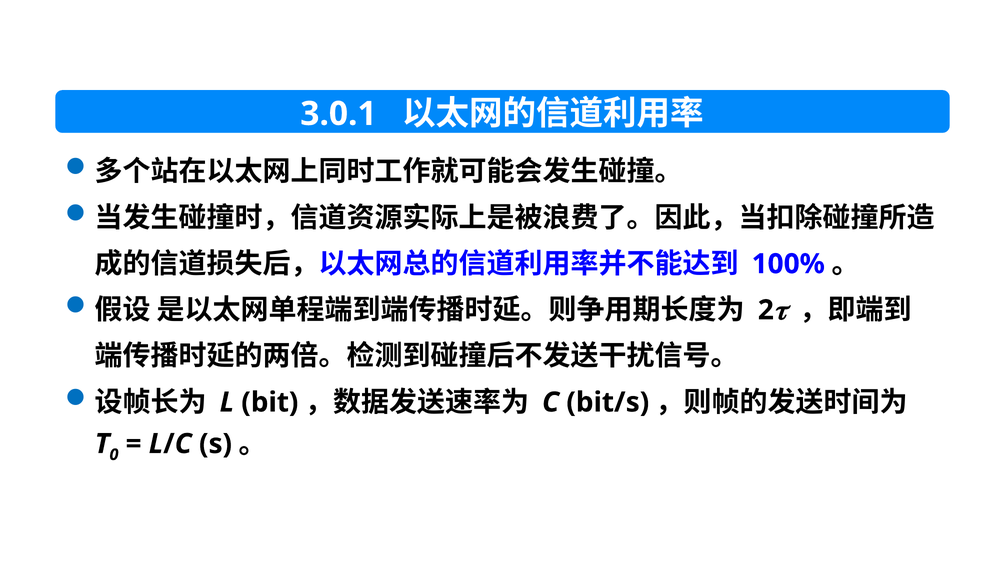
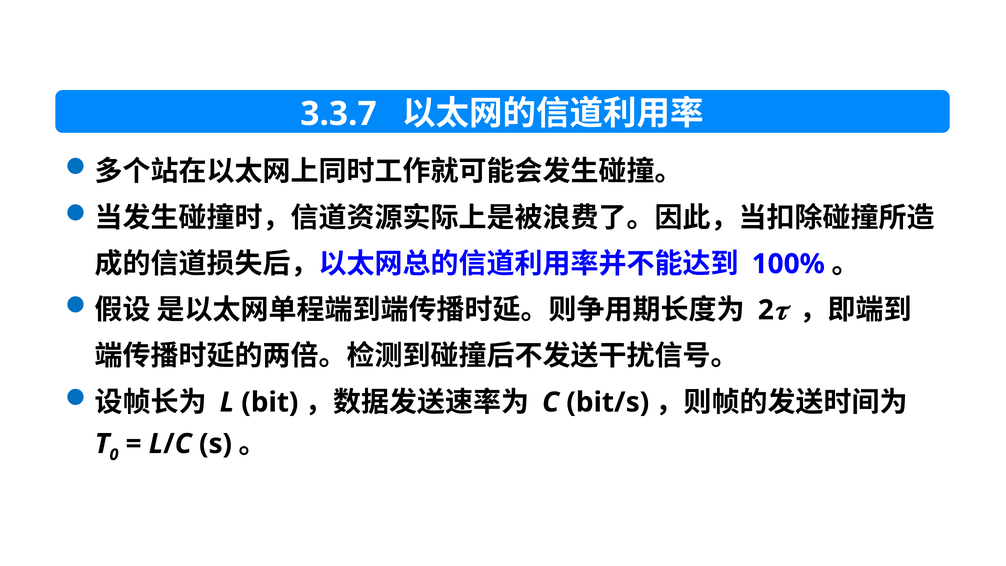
3.0.1: 3.0.1 -> 3.3.7
